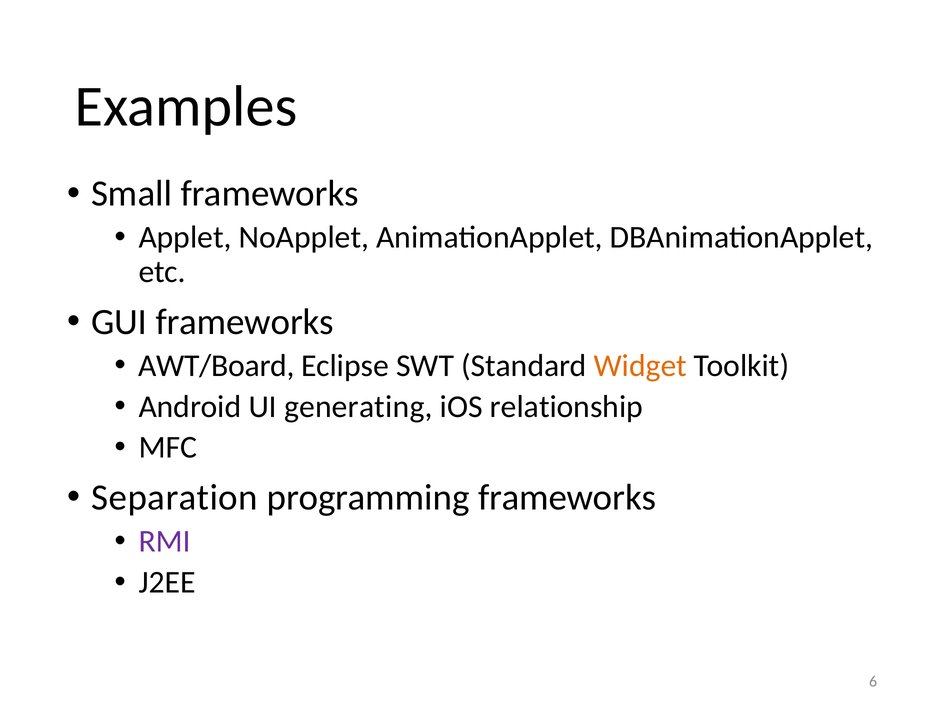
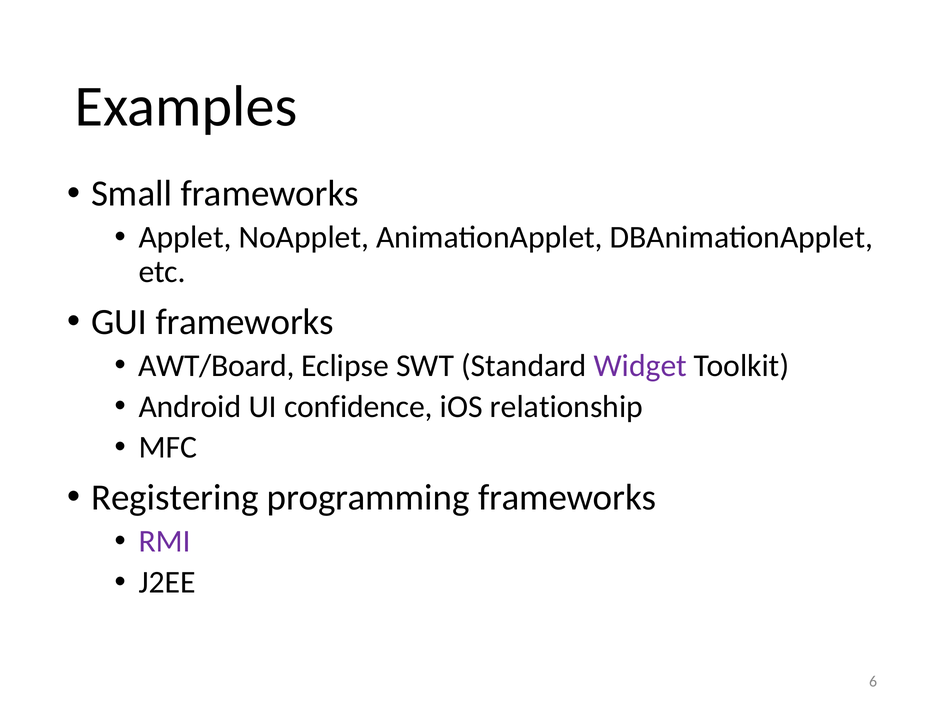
Widget colour: orange -> purple
generating: generating -> confidence
Separation: Separation -> Registering
